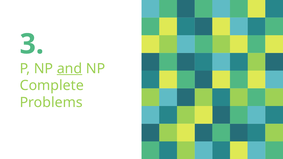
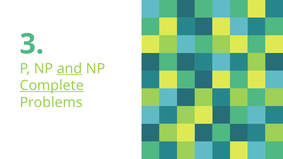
Complete underline: none -> present
